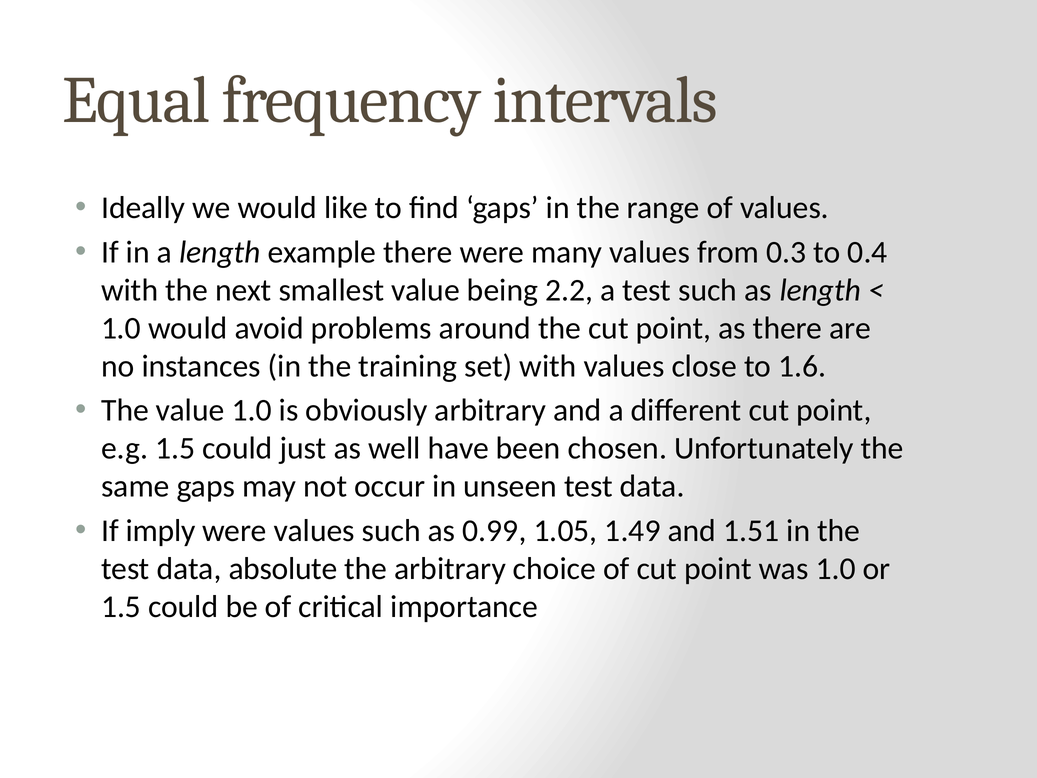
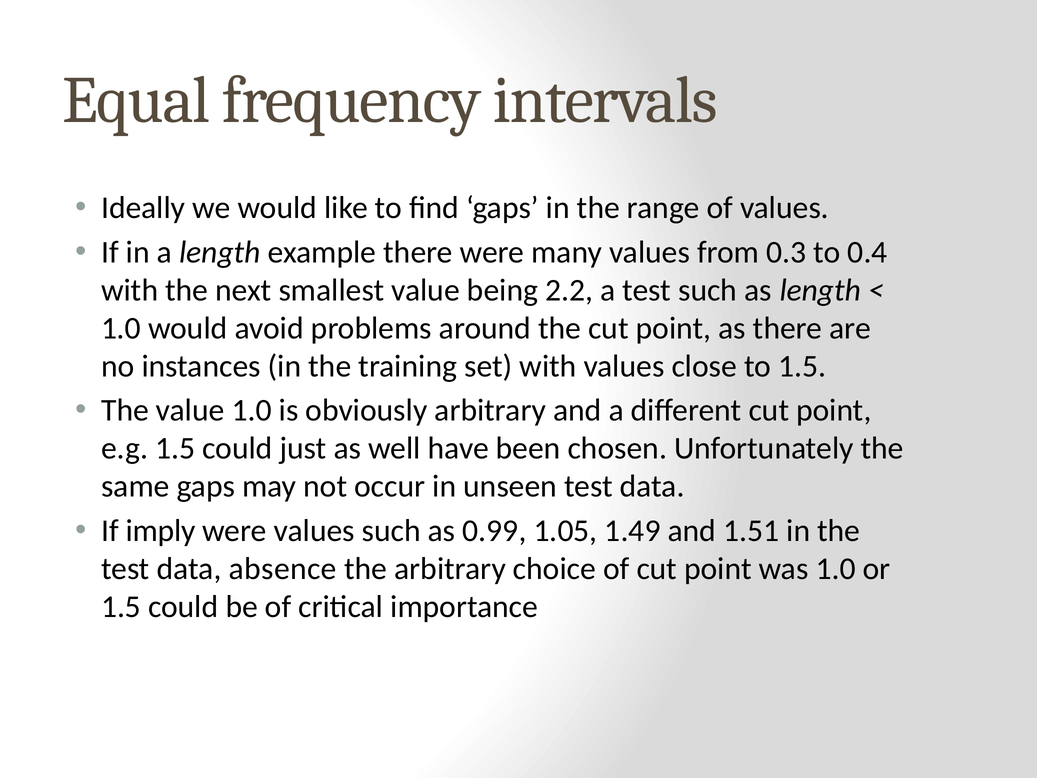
to 1.6: 1.6 -> 1.5
absolute: absolute -> absence
